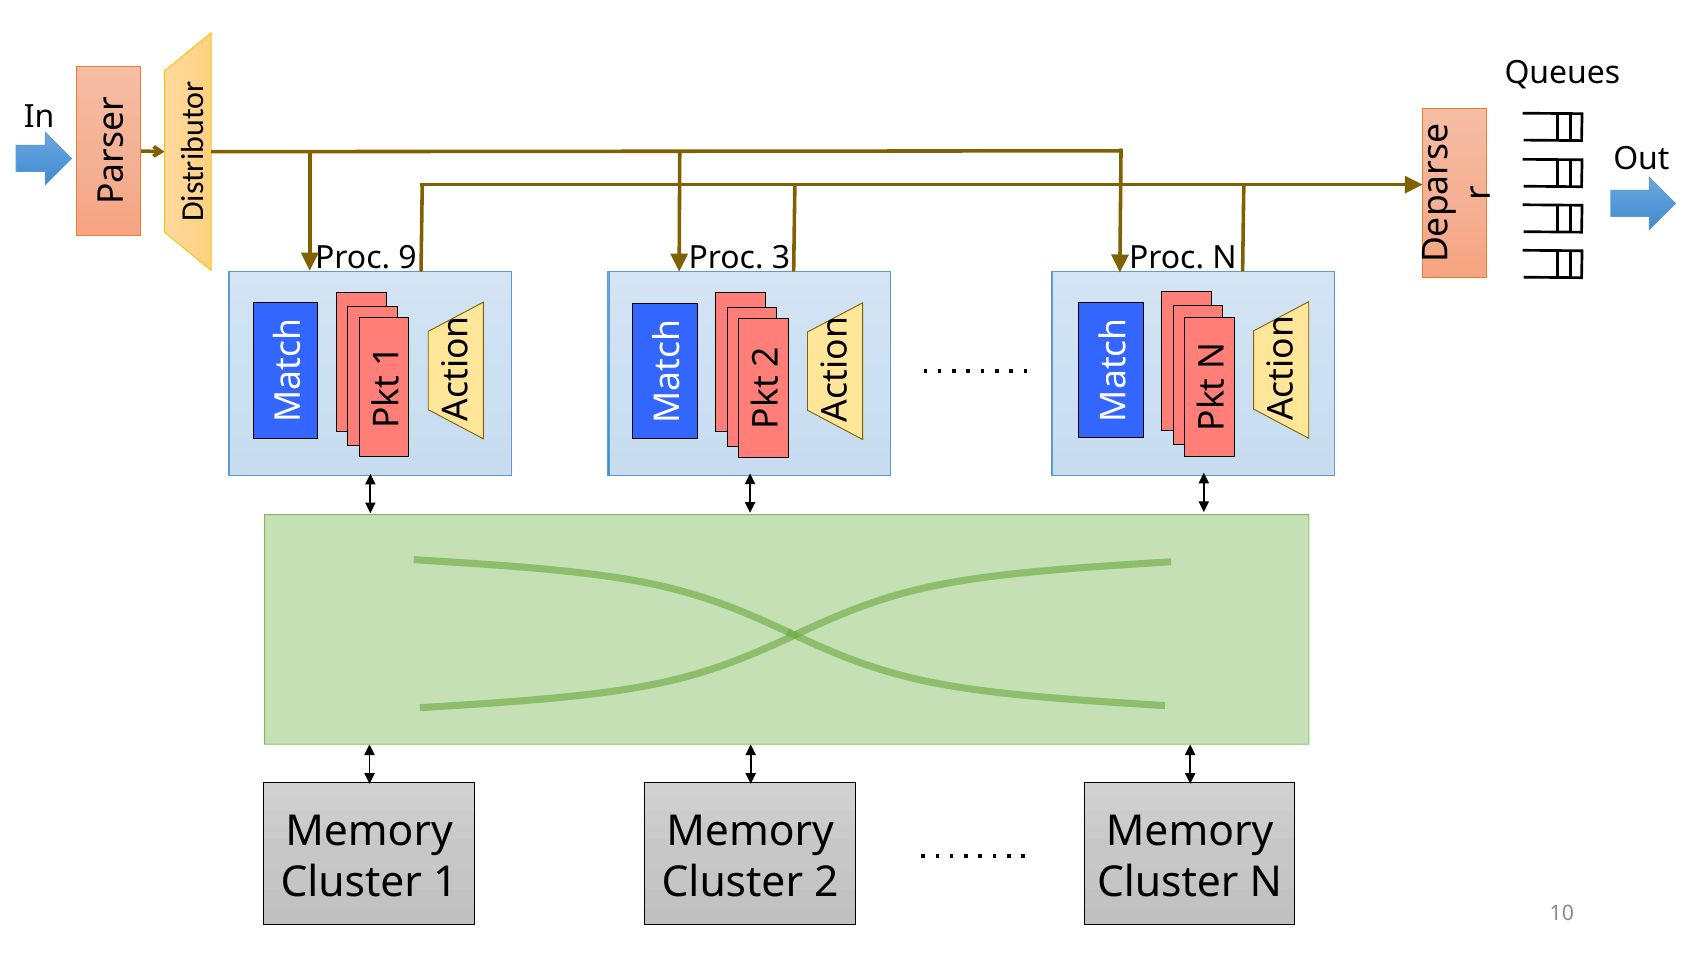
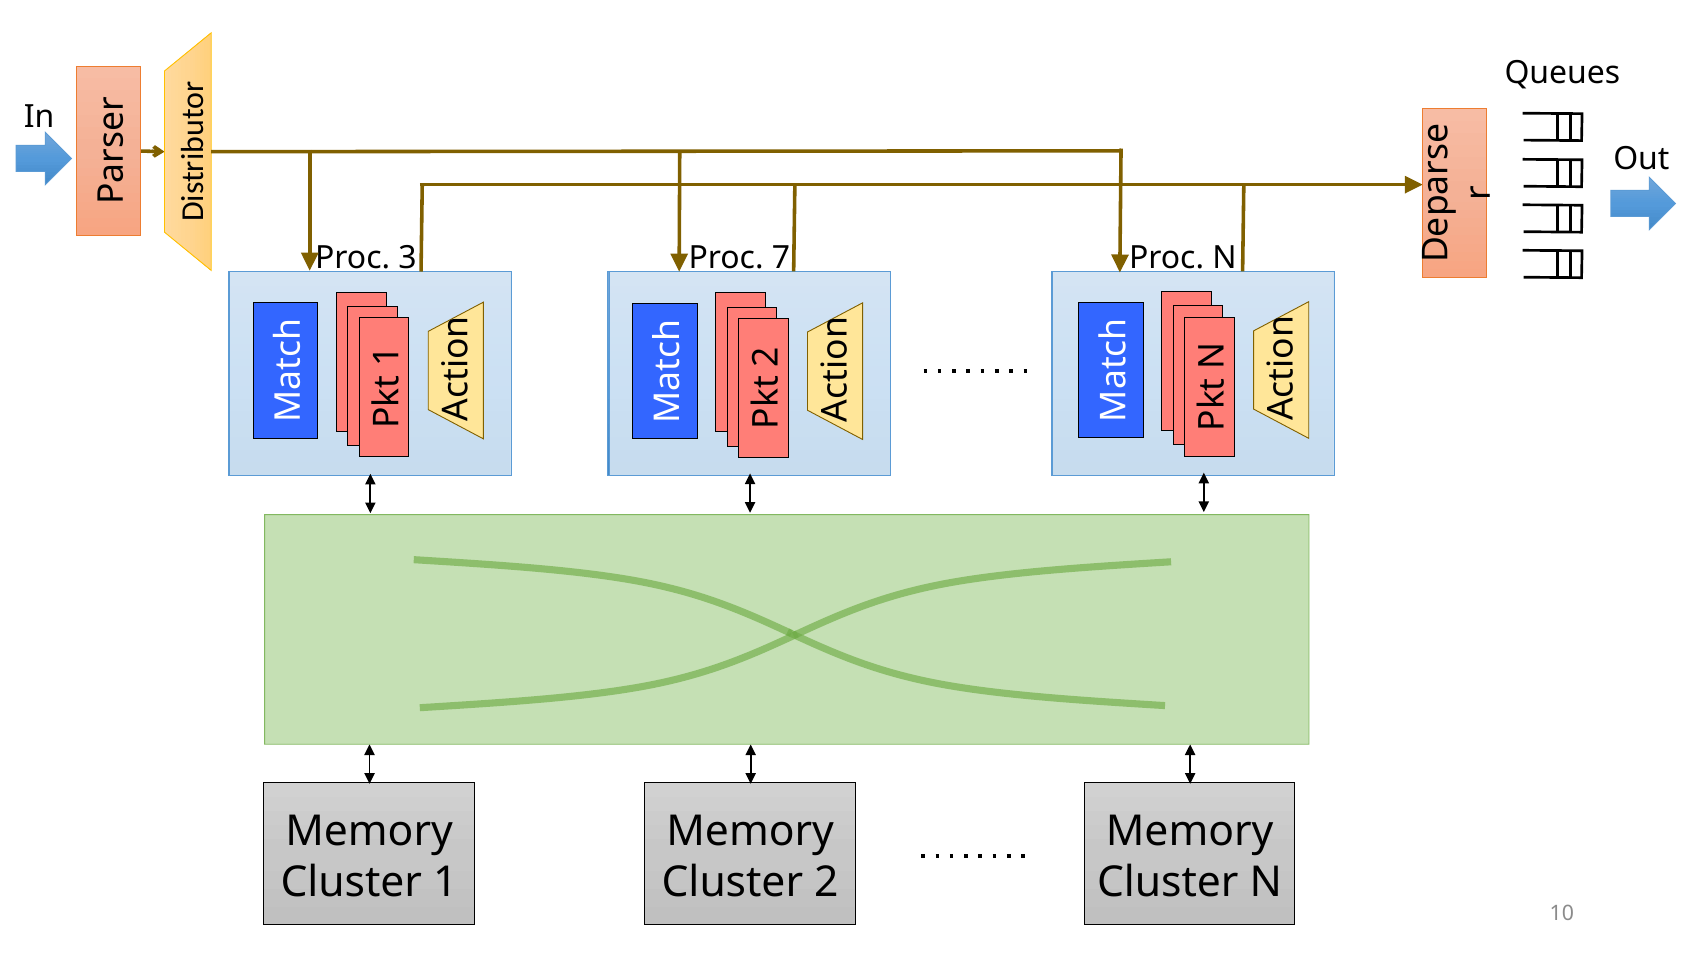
9: 9 -> 3
3: 3 -> 7
